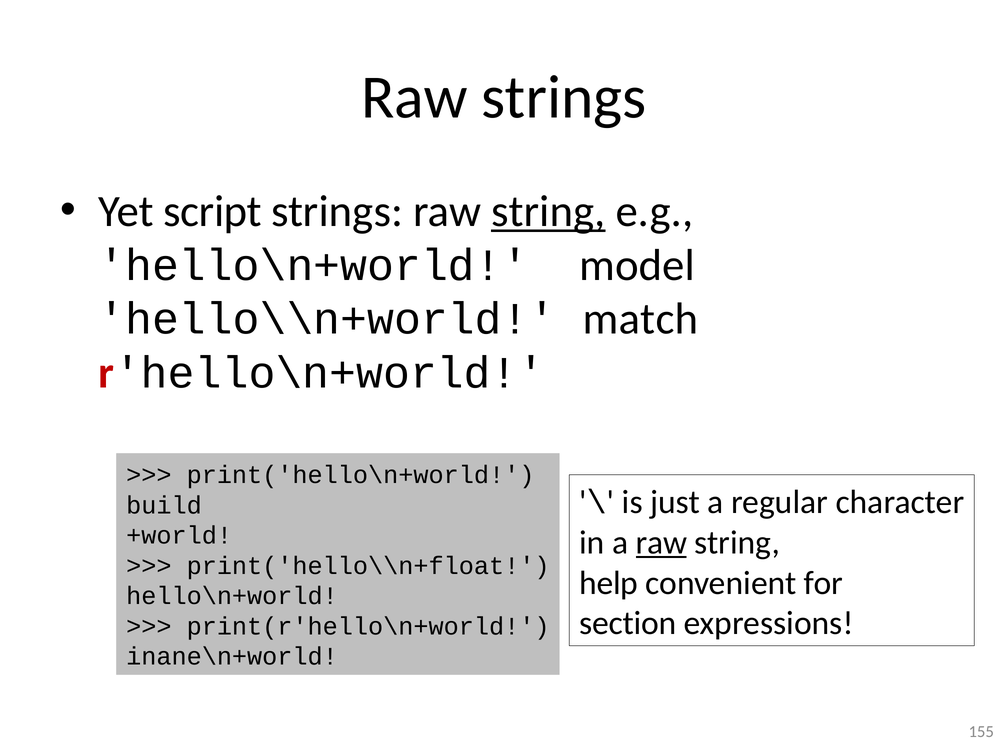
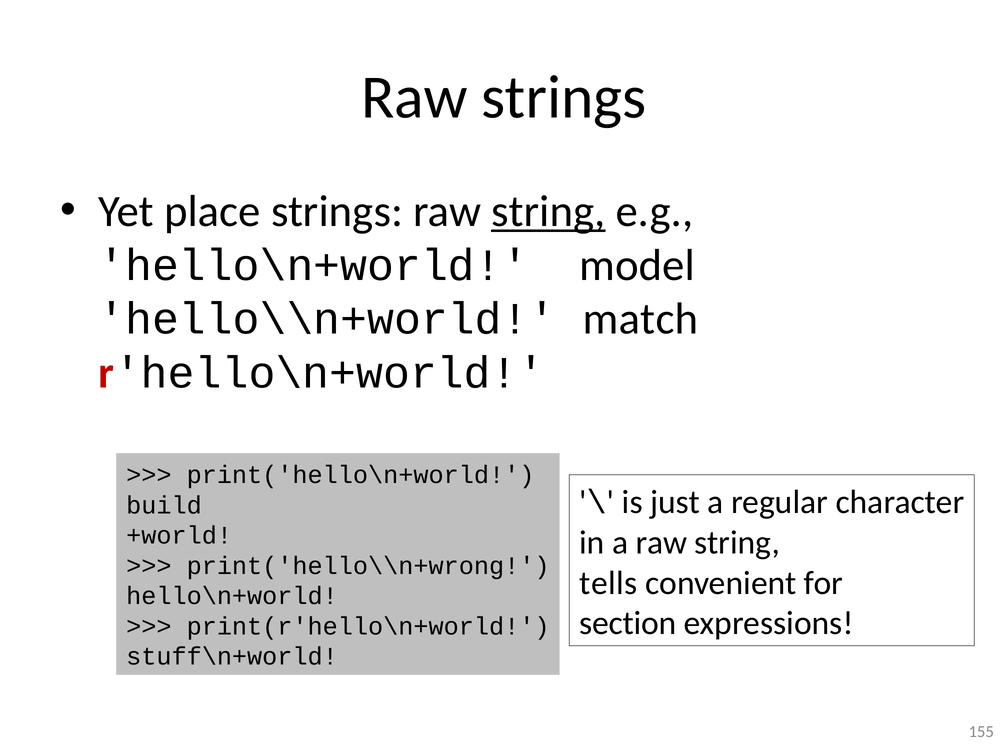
script: script -> place
raw at (661, 543) underline: present -> none
print('hello\\n+float: print('hello\\n+float -> print('hello\\n+wrong
help: help -> tells
inane\n+world: inane\n+world -> stuff\n+world
